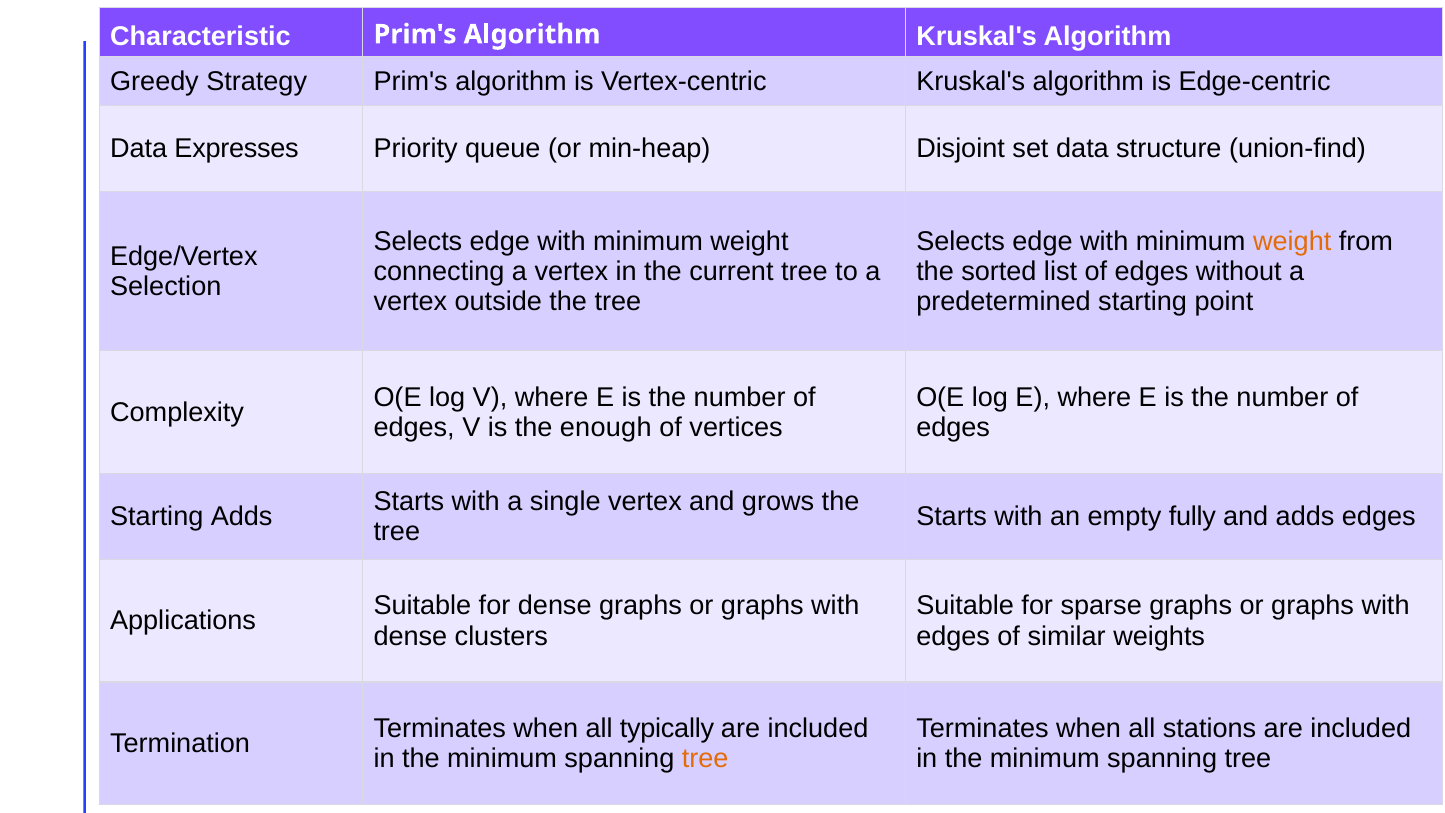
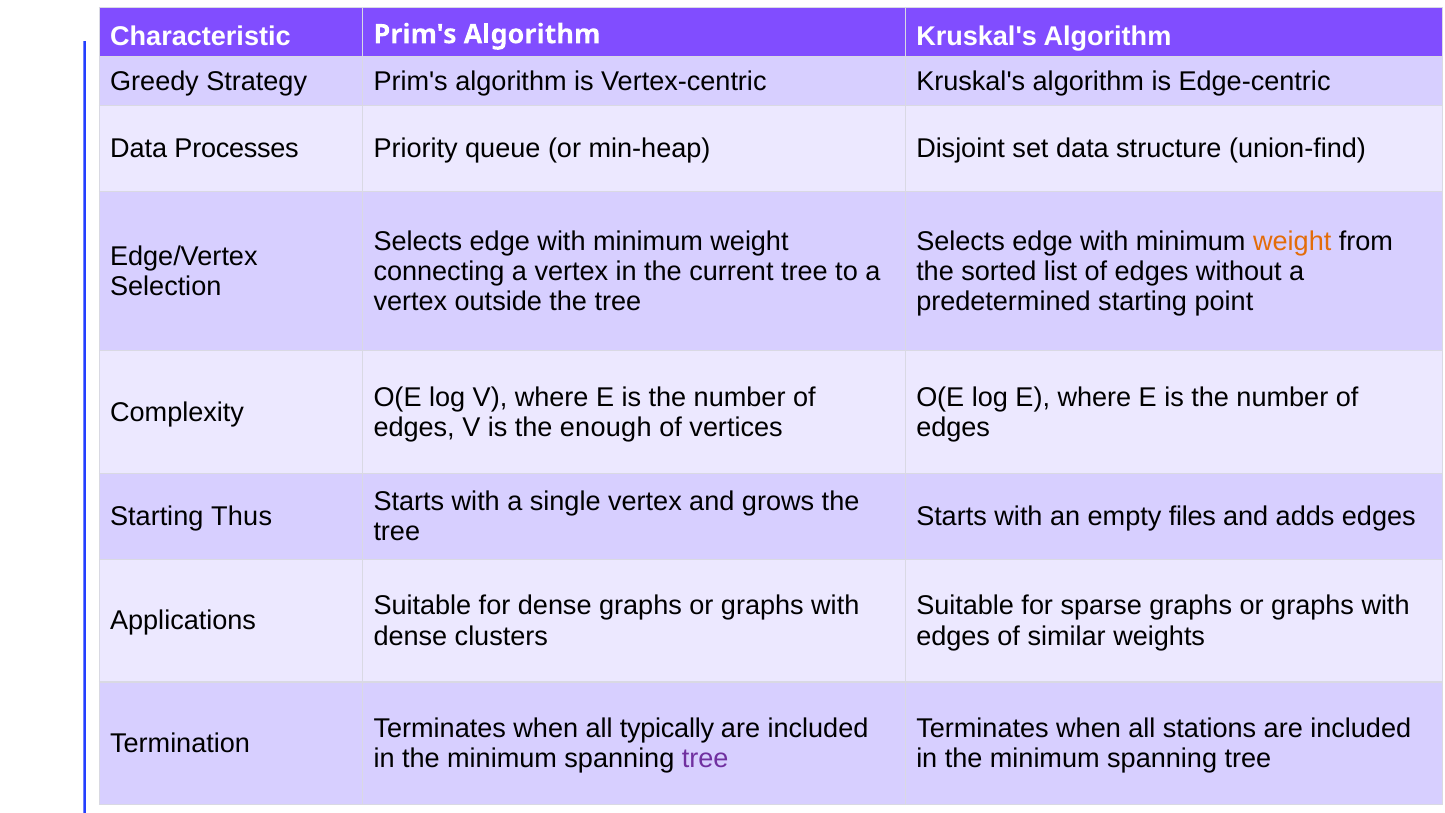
Expresses: Expresses -> Processes
Starting Adds: Adds -> Thus
fully: fully -> files
tree at (705, 759) colour: orange -> purple
